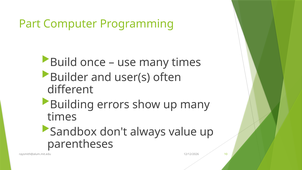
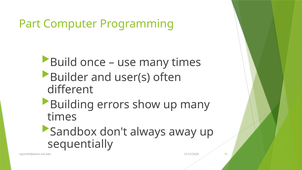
value: value -> away
parentheses: parentheses -> sequentially
